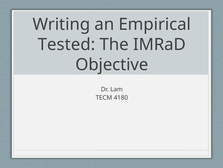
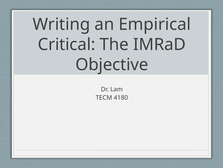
Tested: Tested -> Critical
